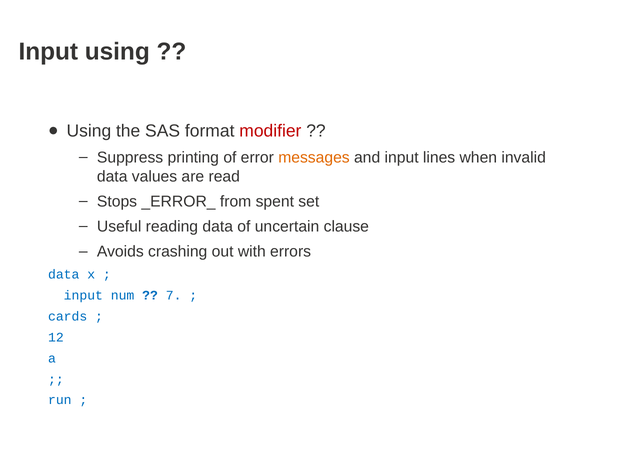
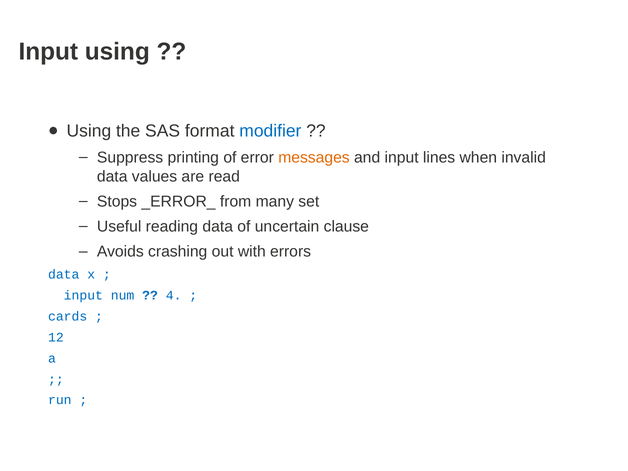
modifier colour: red -> blue
spent: spent -> many
7: 7 -> 4
